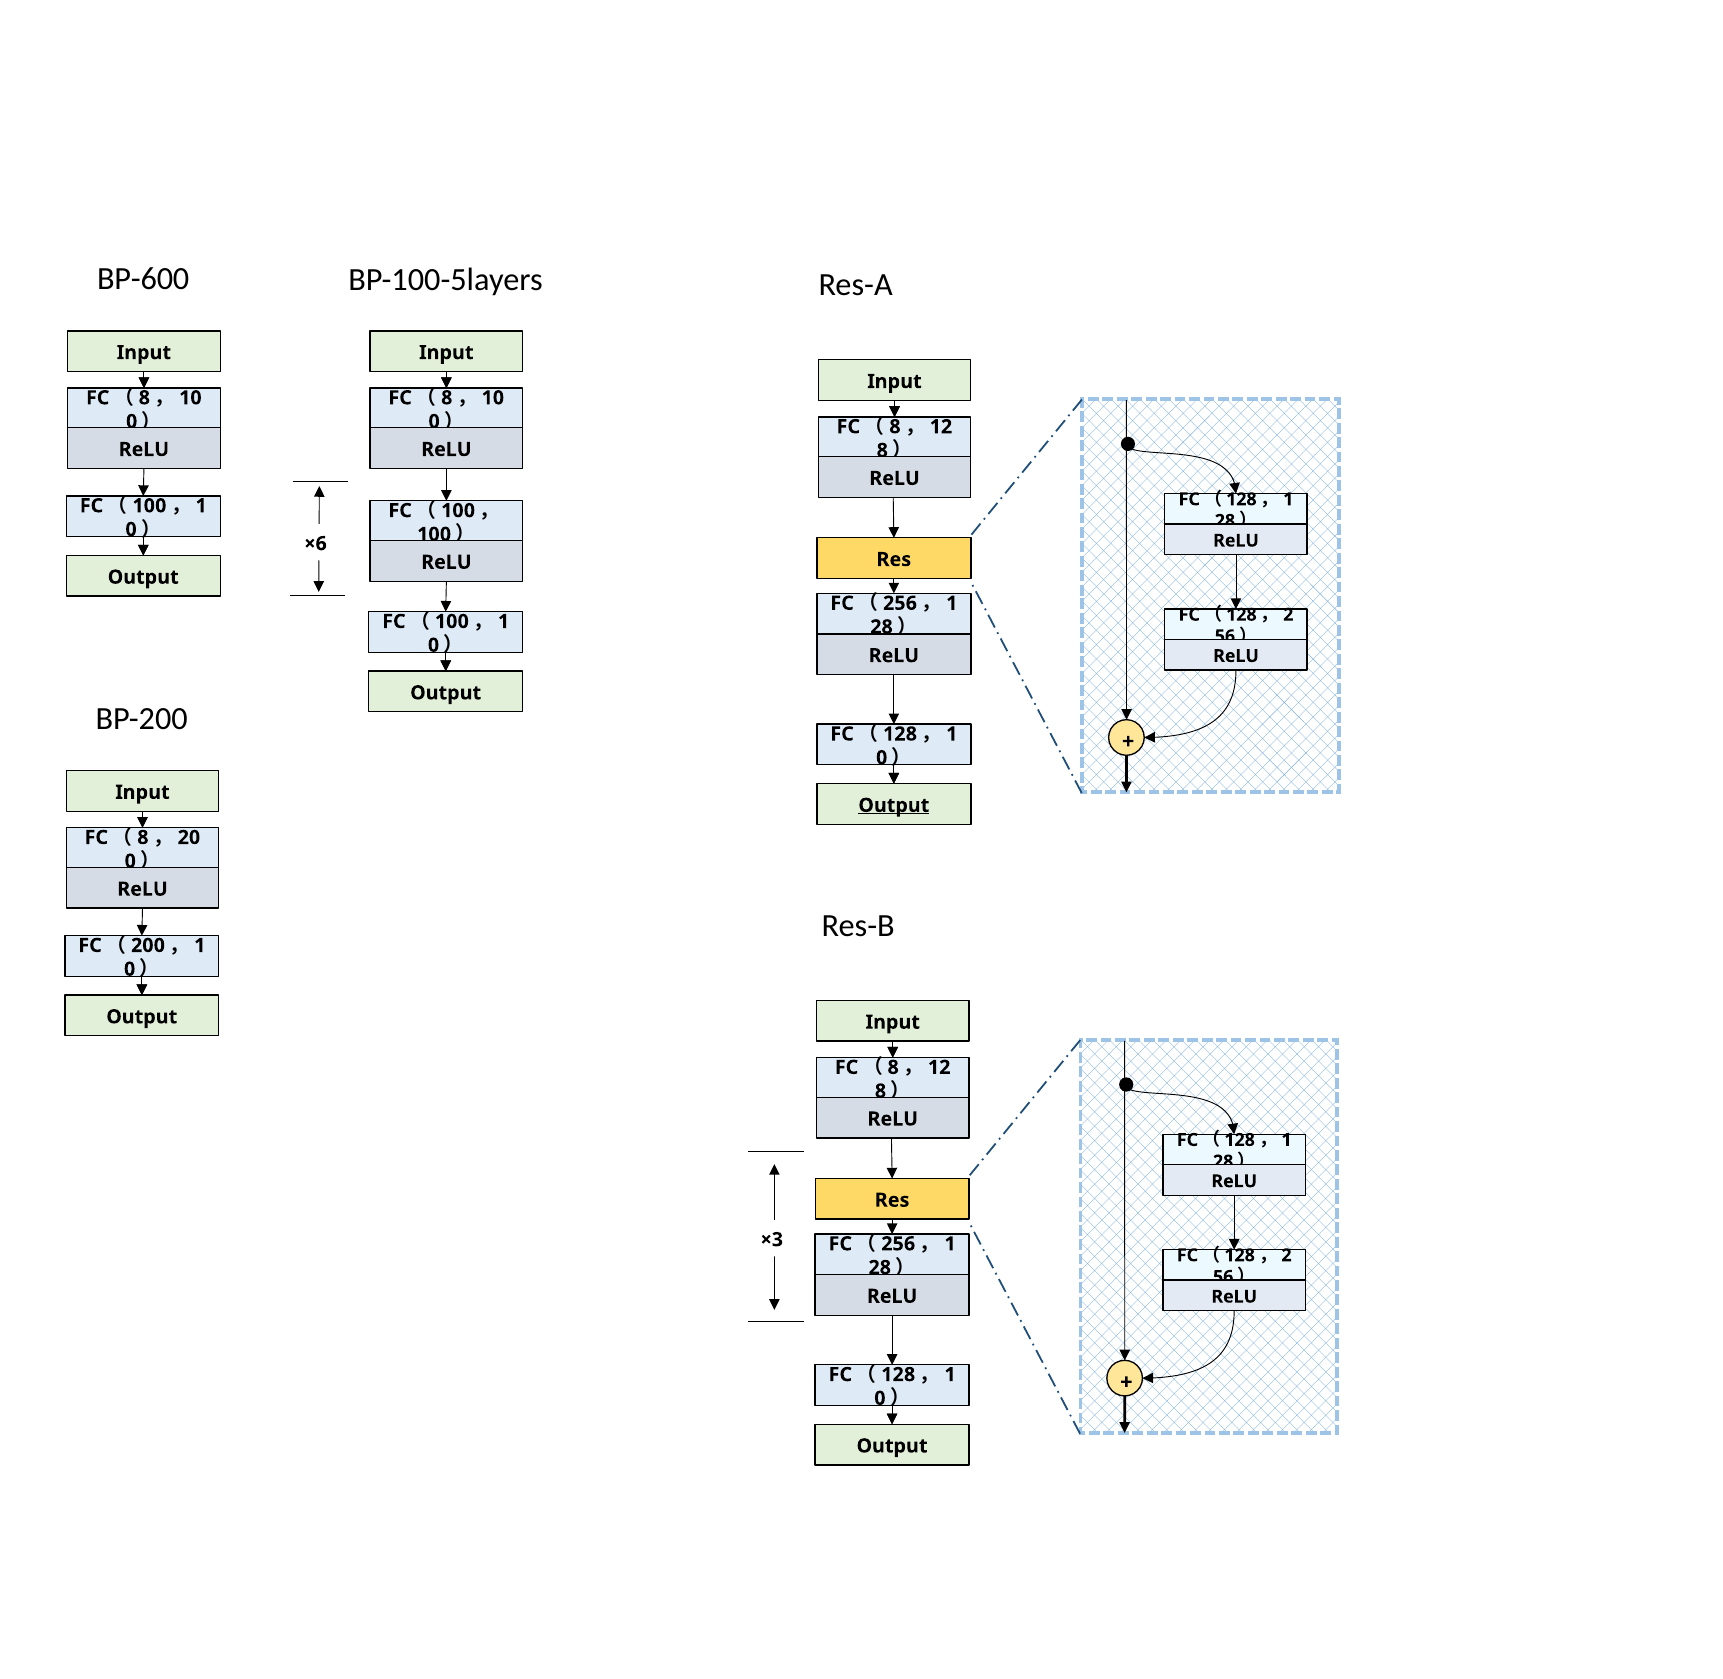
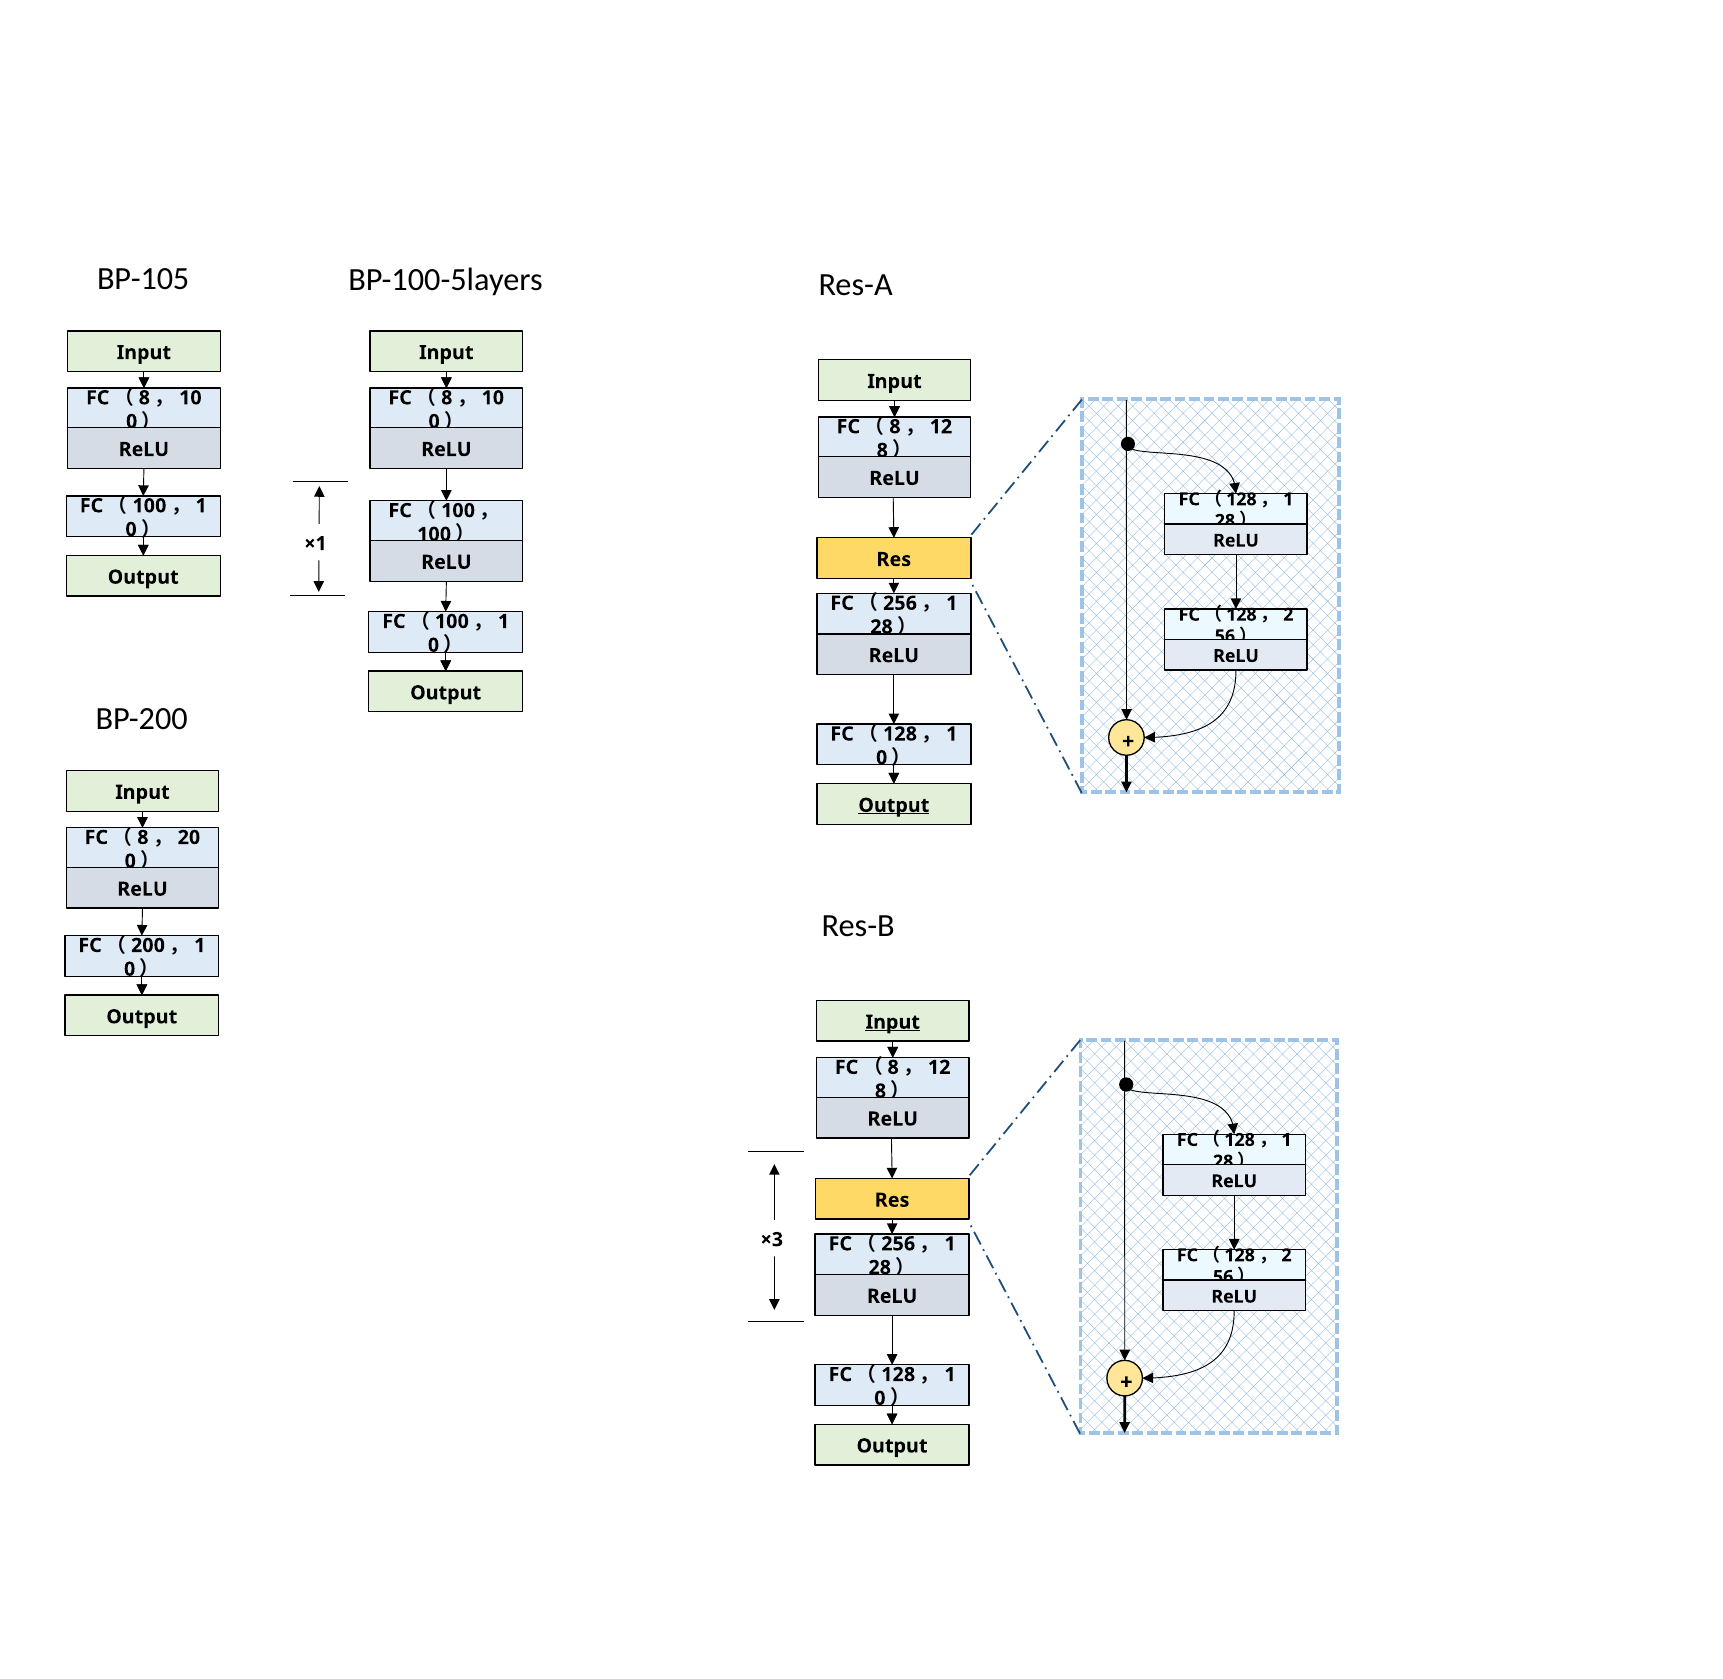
BP-600: BP-600 -> BP-105
×6: ×6 -> ×1
Input at (893, 1022) underline: none -> present
